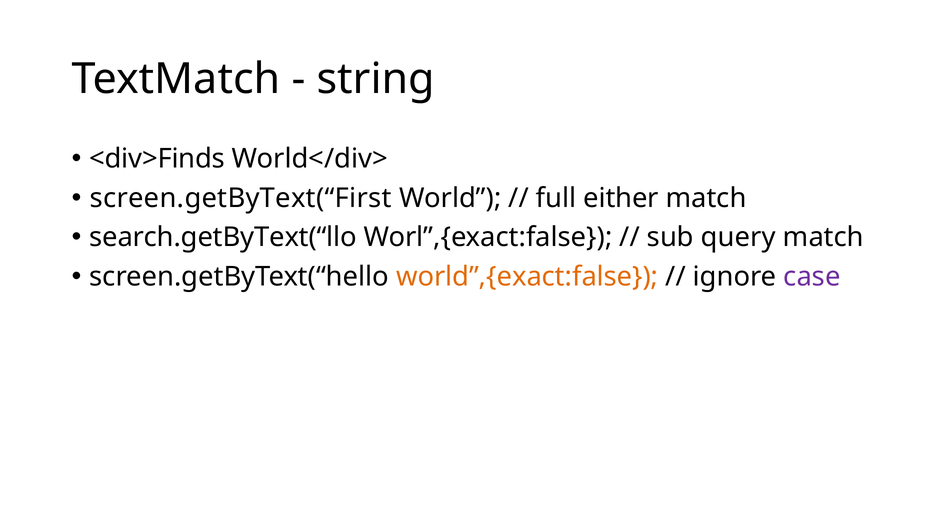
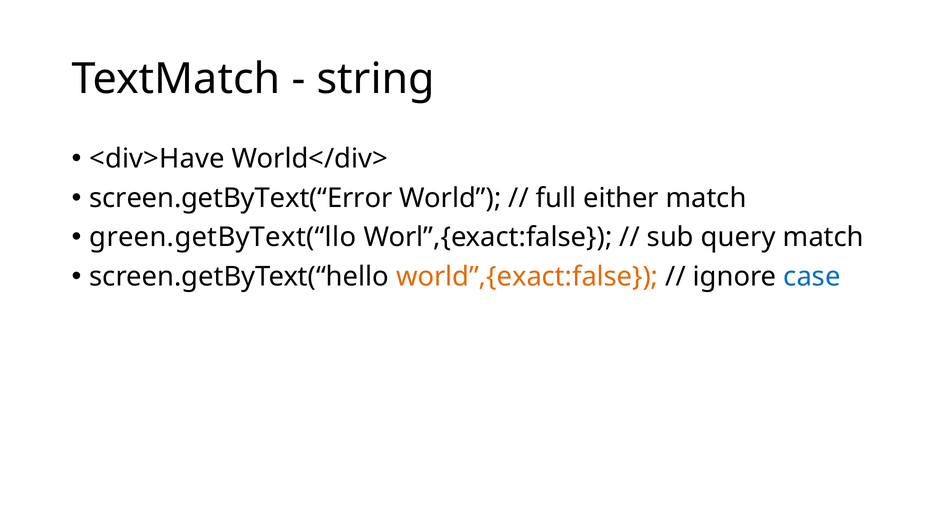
<div>Finds: <div>Finds -> <div>Have
screen.getByText(“First: screen.getByText(“First -> screen.getByText(“Error
search.getByText(“llo: search.getByText(“llo -> green.getByText(“llo
case colour: purple -> blue
